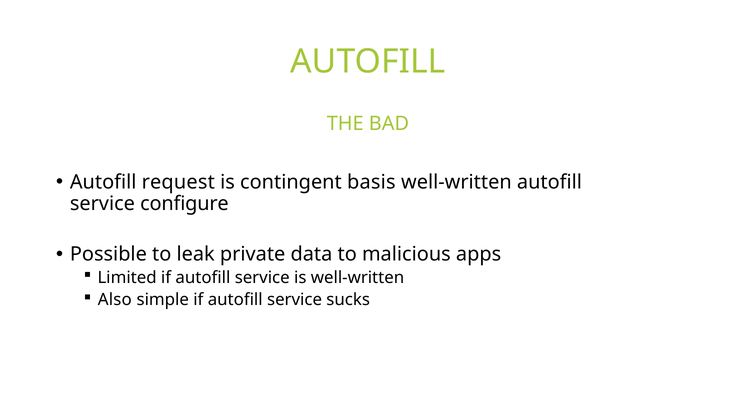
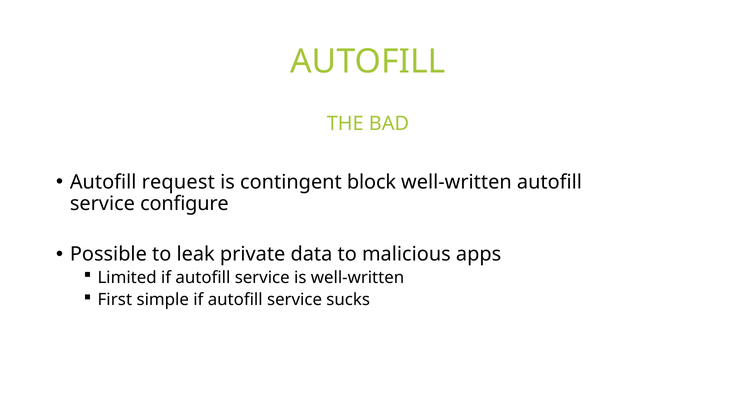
basis: basis -> block
Also: Also -> First
